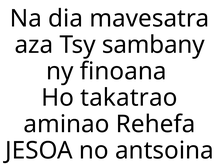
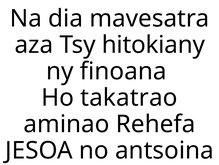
sambany: sambany -> hitokiany
